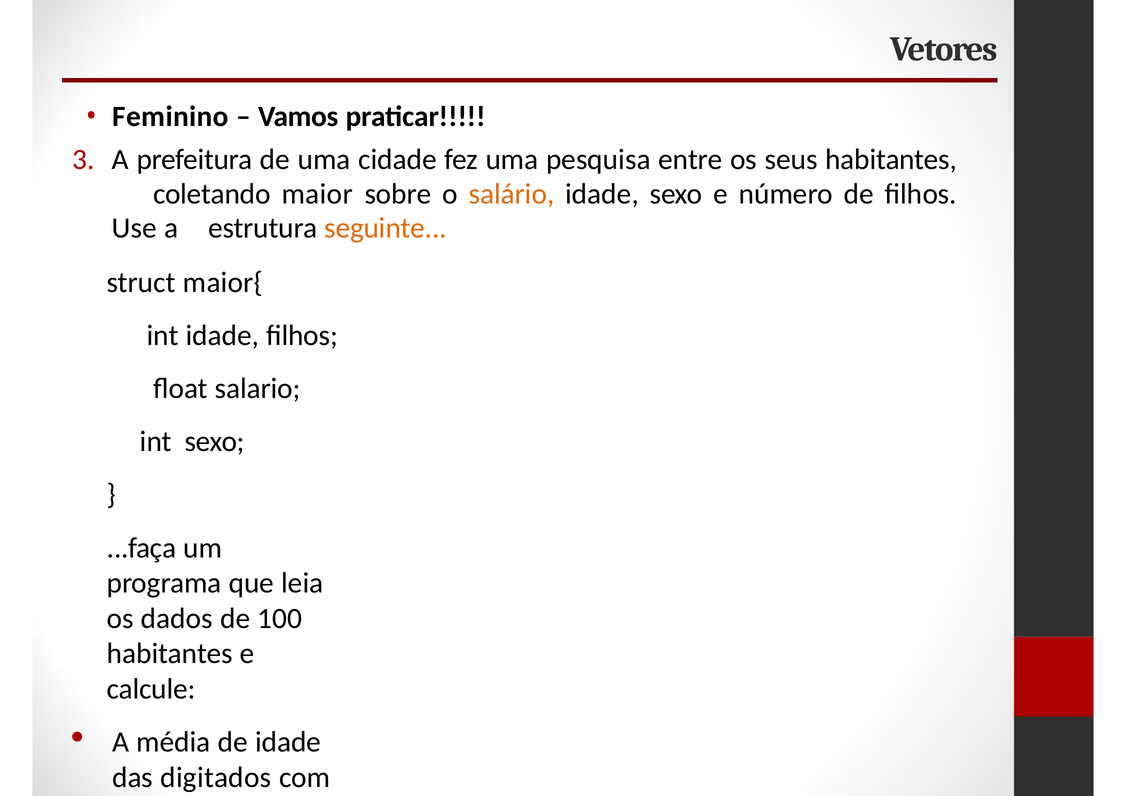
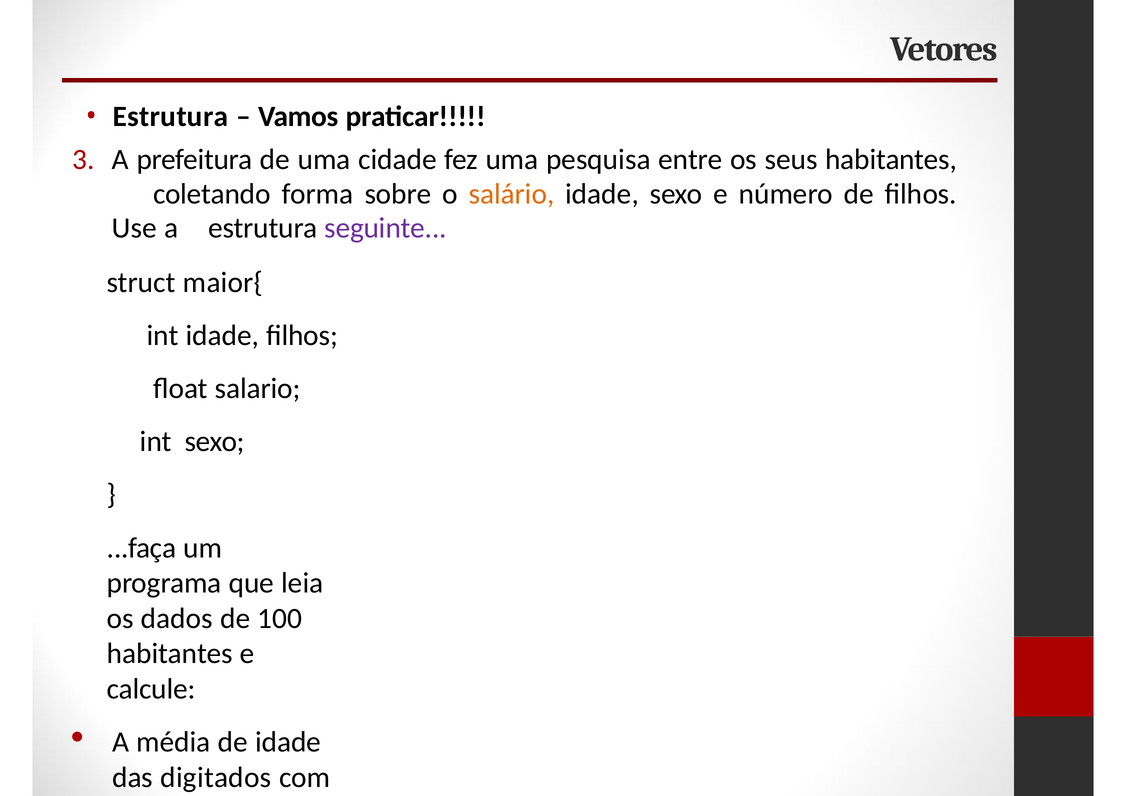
Feminino at (170, 116): Feminino -> Estrutura
maior: maior -> forma
seguinte colour: orange -> purple
